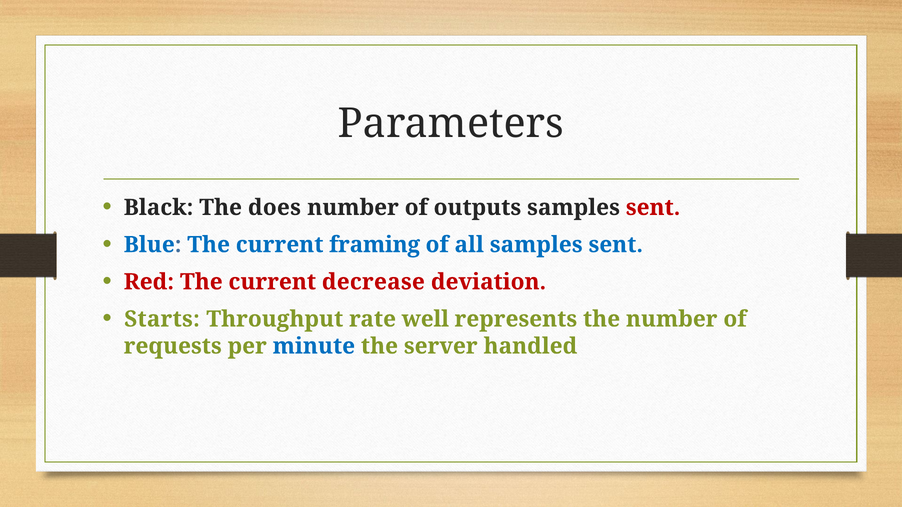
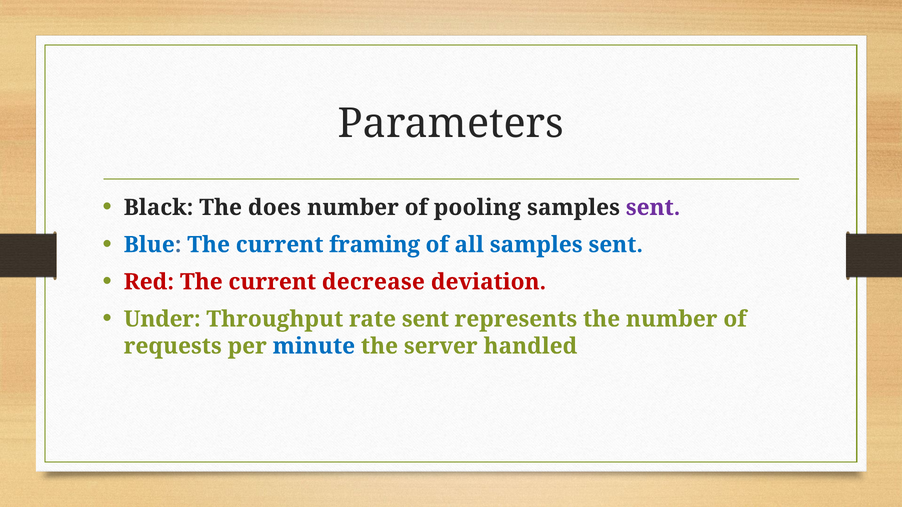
outputs: outputs -> pooling
sent at (653, 208) colour: red -> purple
Starts: Starts -> Under
rate well: well -> sent
